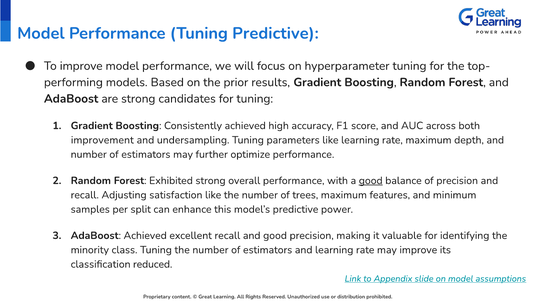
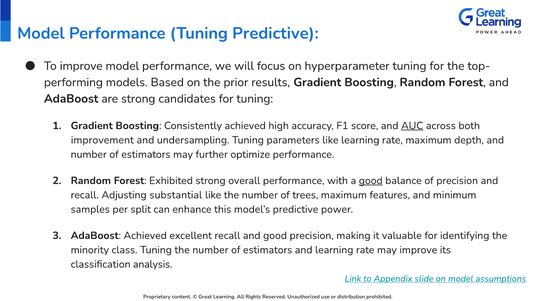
AUC underline: none -> present
satisfaction: satisfaction -> substantial
reduced: reduced -> analysis
